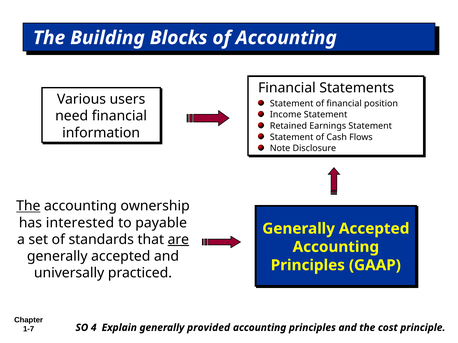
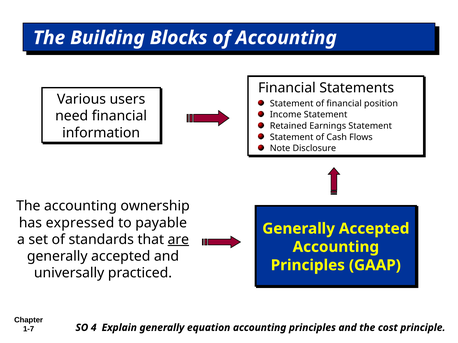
The at (28, 206) underline: present -> none
interested: interested -> expressed
provided: provided -> equation
